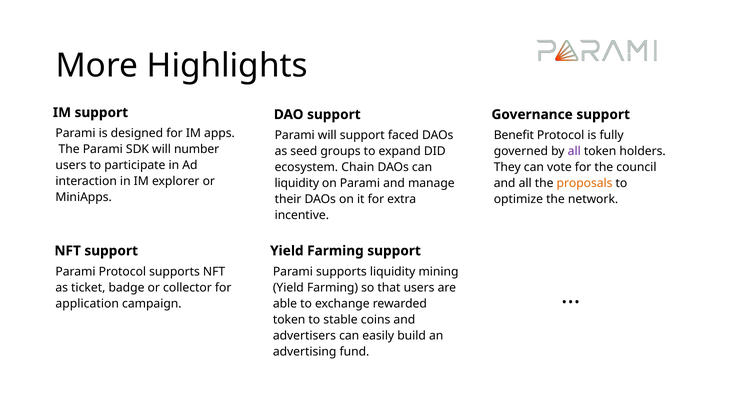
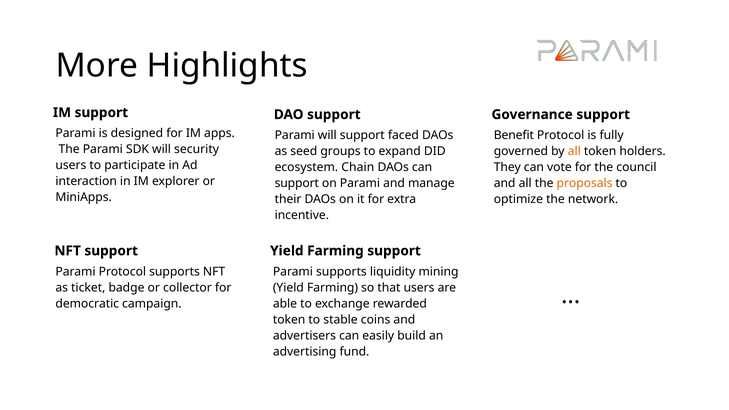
number: number -> security
all at (574, 151) colour: purple -> orange
liquidity at (297, 183): liquidity -> support
application: application -> democratic
